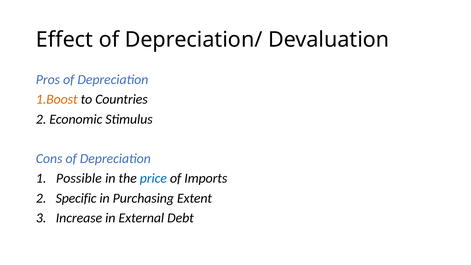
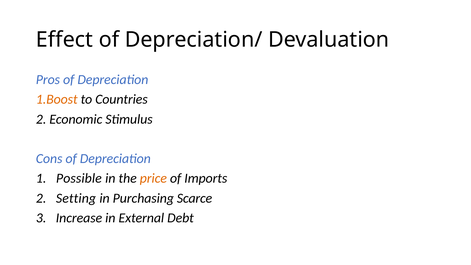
price colour: blue -> orange
Specific: Specific -> Setting
Extent: Extent -> Scarce
